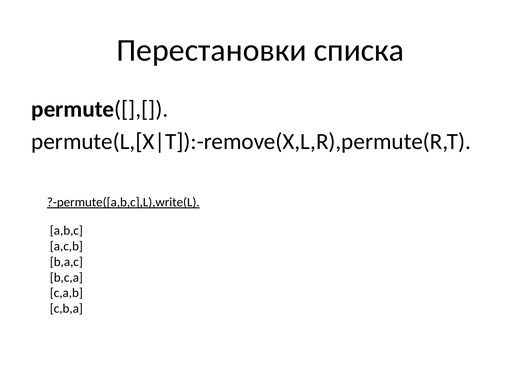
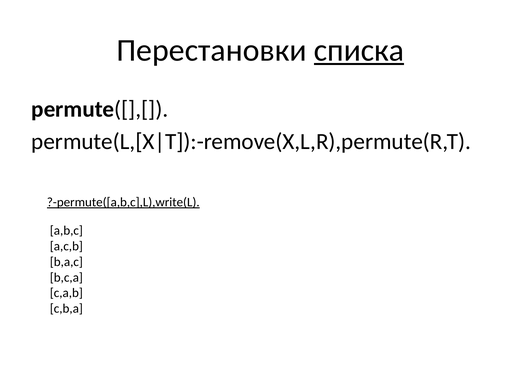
списка underline: none -> present
